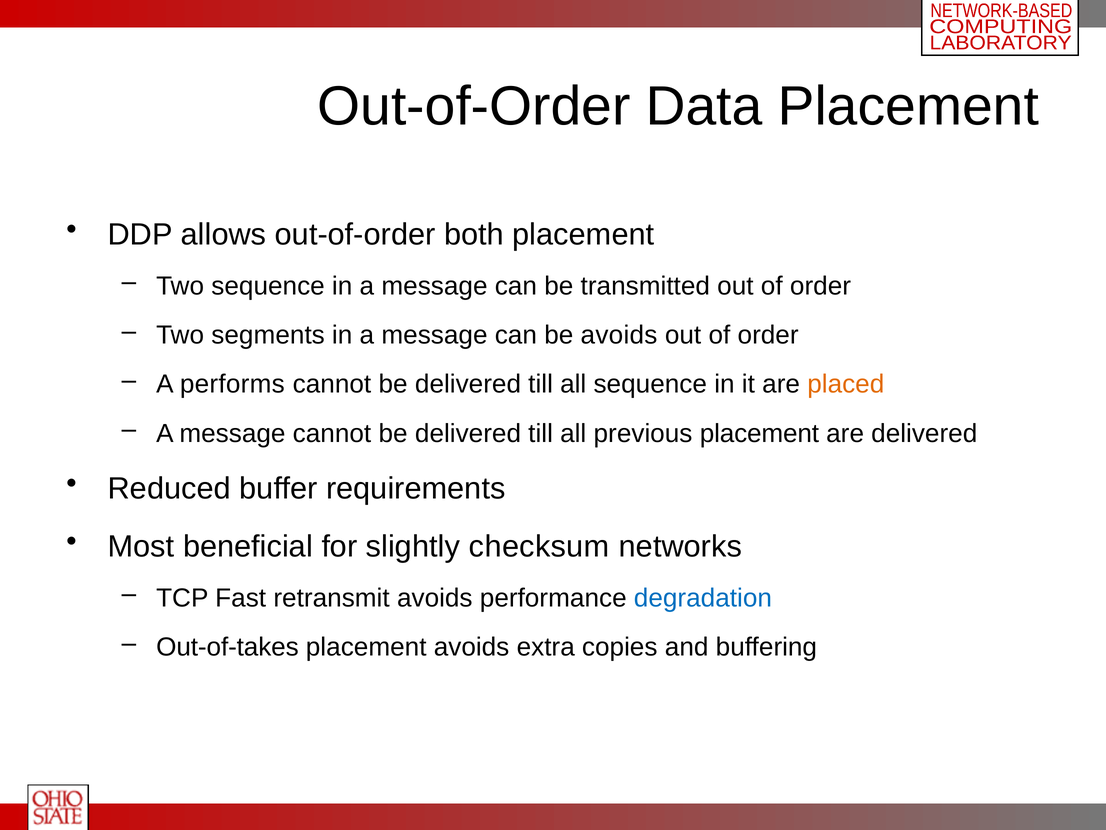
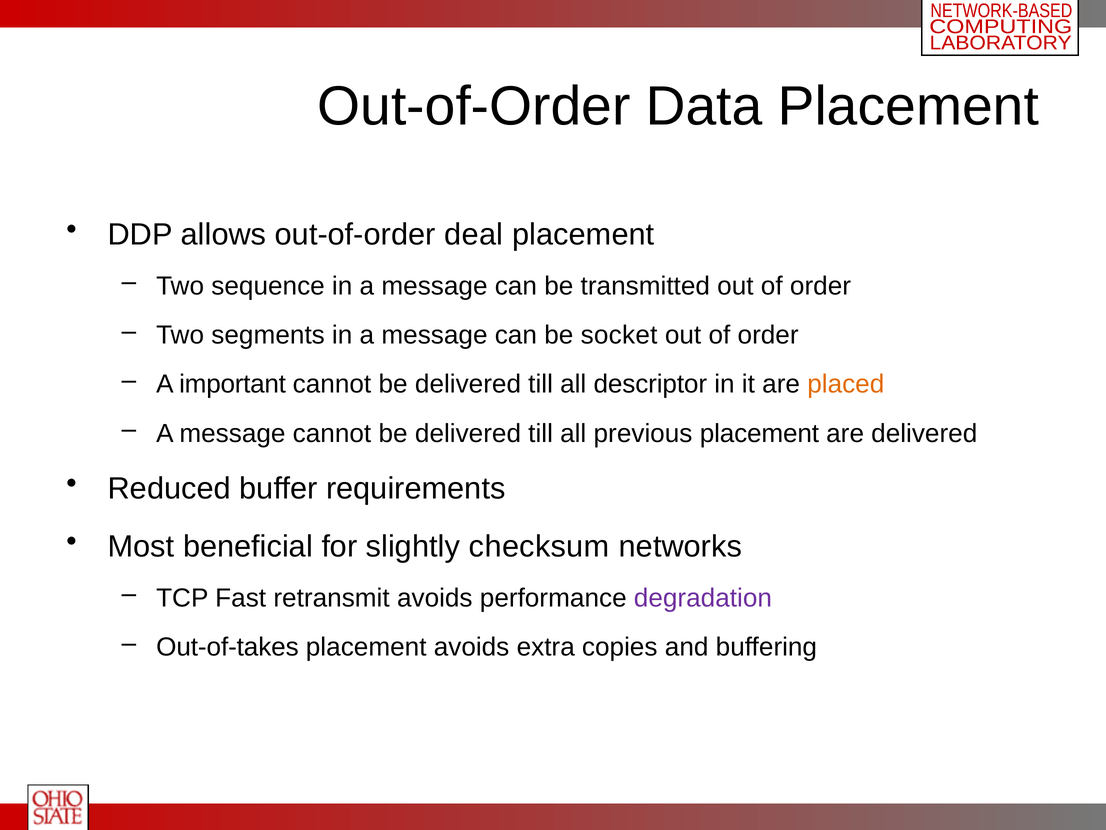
both: both -> deal
be avoids: avoids -> socket
performs: performs -> important
all sequence: sequence -> descriptor
degradation colour: blue -> purple
